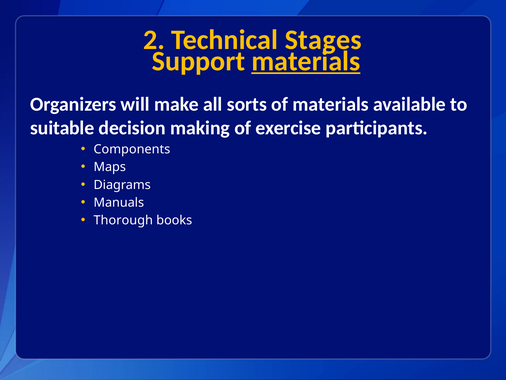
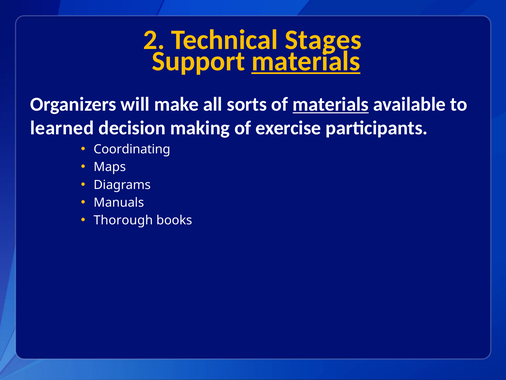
materials at (331, 104) underline: none -> present
suitable: suitable -> learned
Components: Components -> Coordinating
